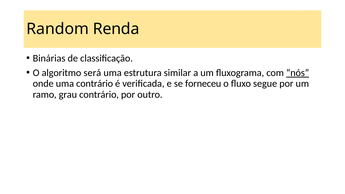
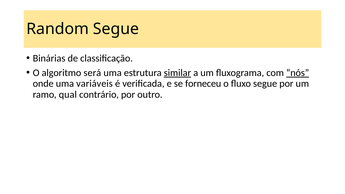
Random Renda: Renda -> Segue
similar underline: none -> present
uma contrário: contrário -> variáveis
grau: grau -> qual
